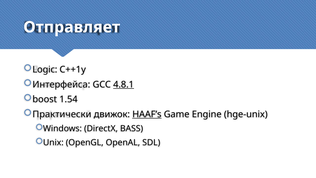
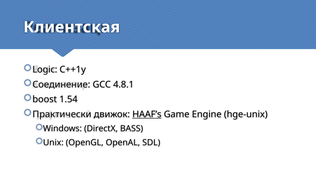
Отправляет: Отправляет -> Клиентская
Интерфейса: Интерфейса -> Соединение
4.8.1 underline: present -> none
